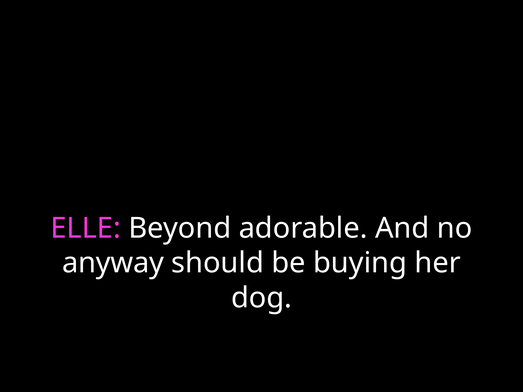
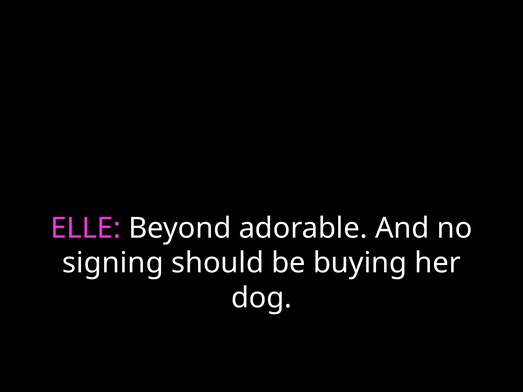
anyway: anyway -> signing
